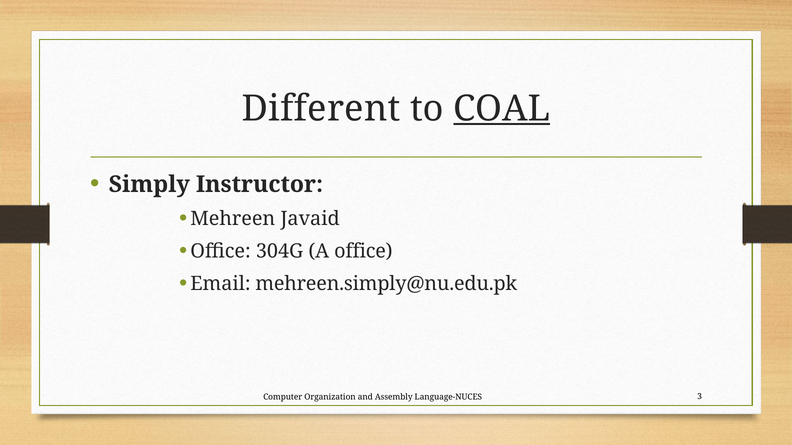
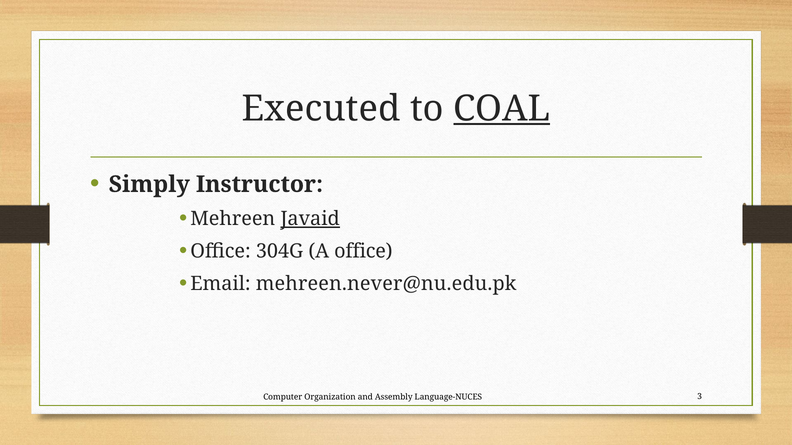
Different: Different -> Executed
Javaid underline: none -> present
mehreen.simply@nu.edu.pk: mehreen.simply@nu.edu.pk -> mehreen.never@nu.edu.pk
